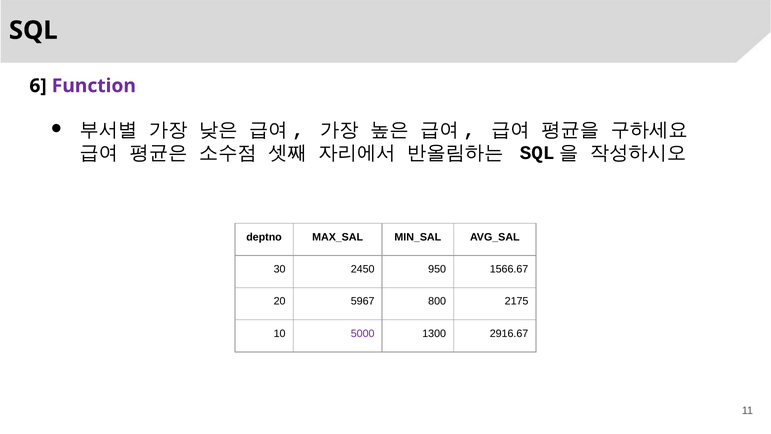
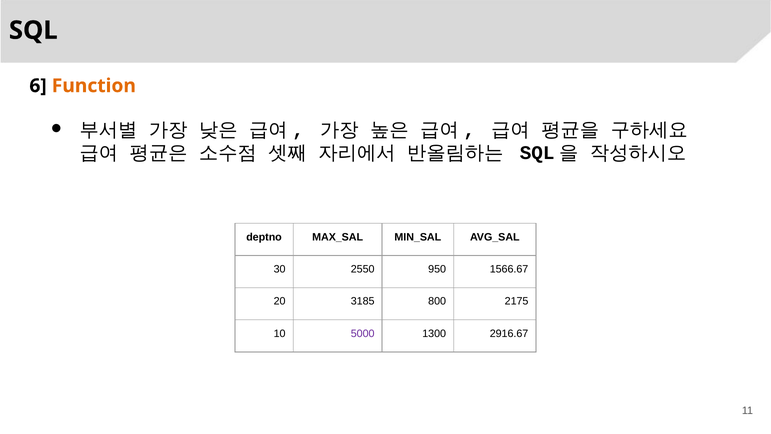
Function colour: purple -> orange
2450: 2450 -> 2550
5967: 5967 -> 3185
